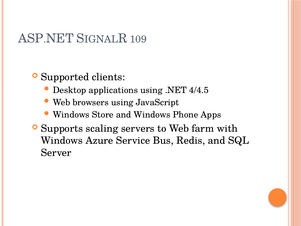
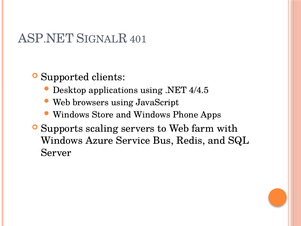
109: 109 -> 401
